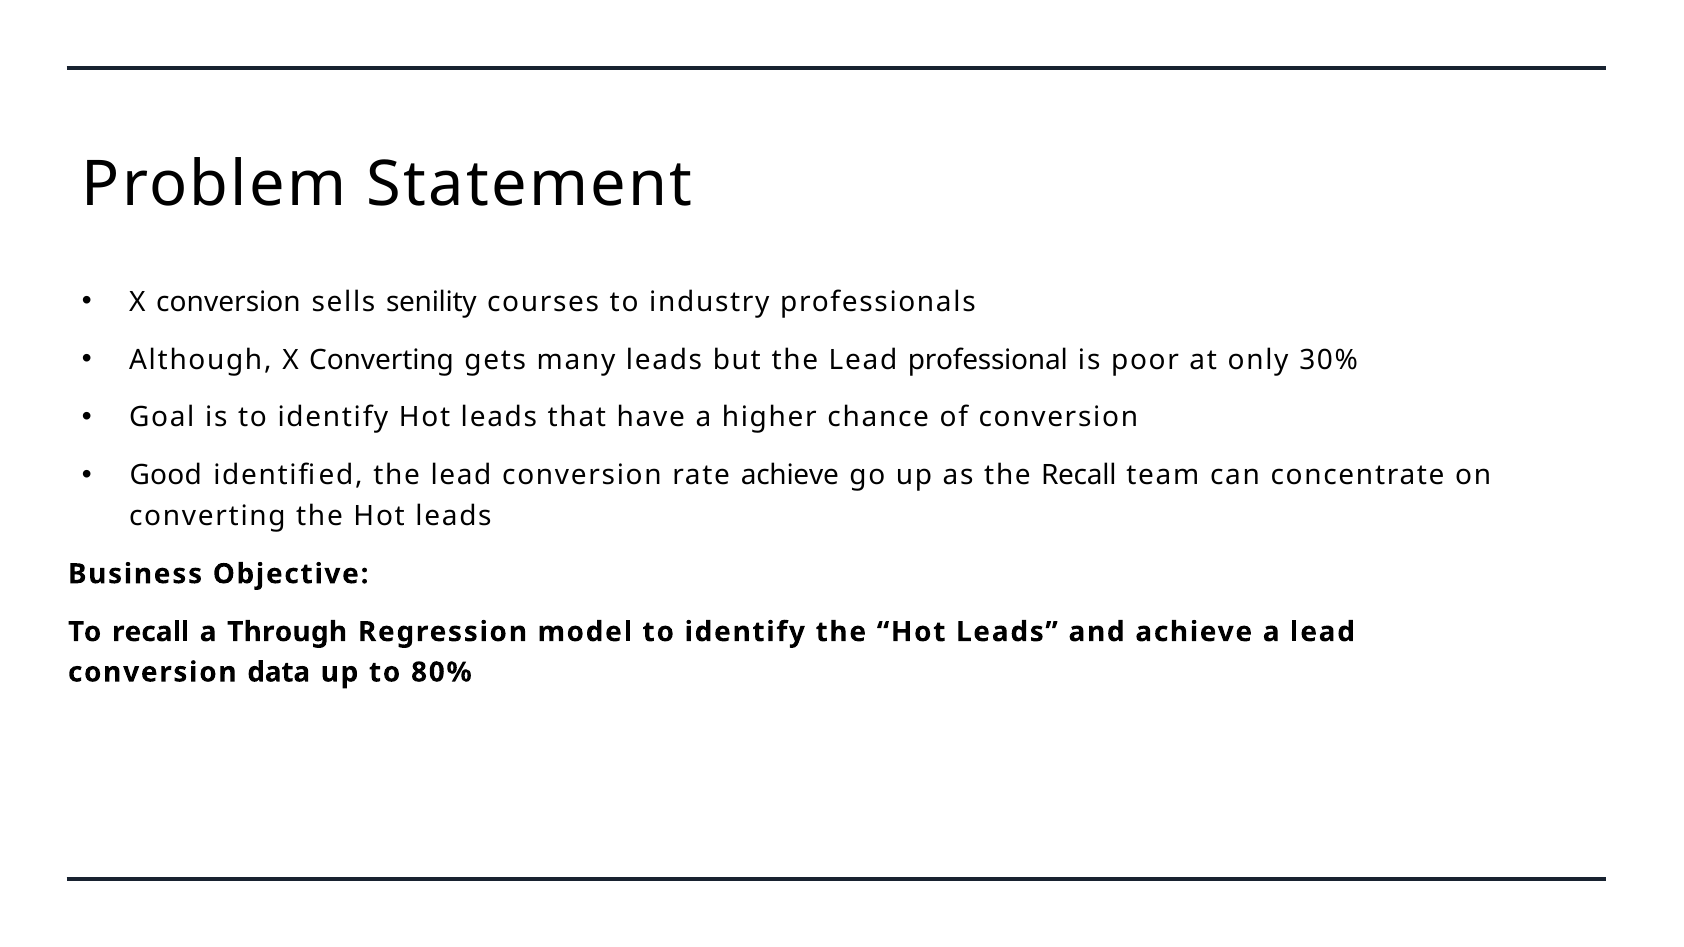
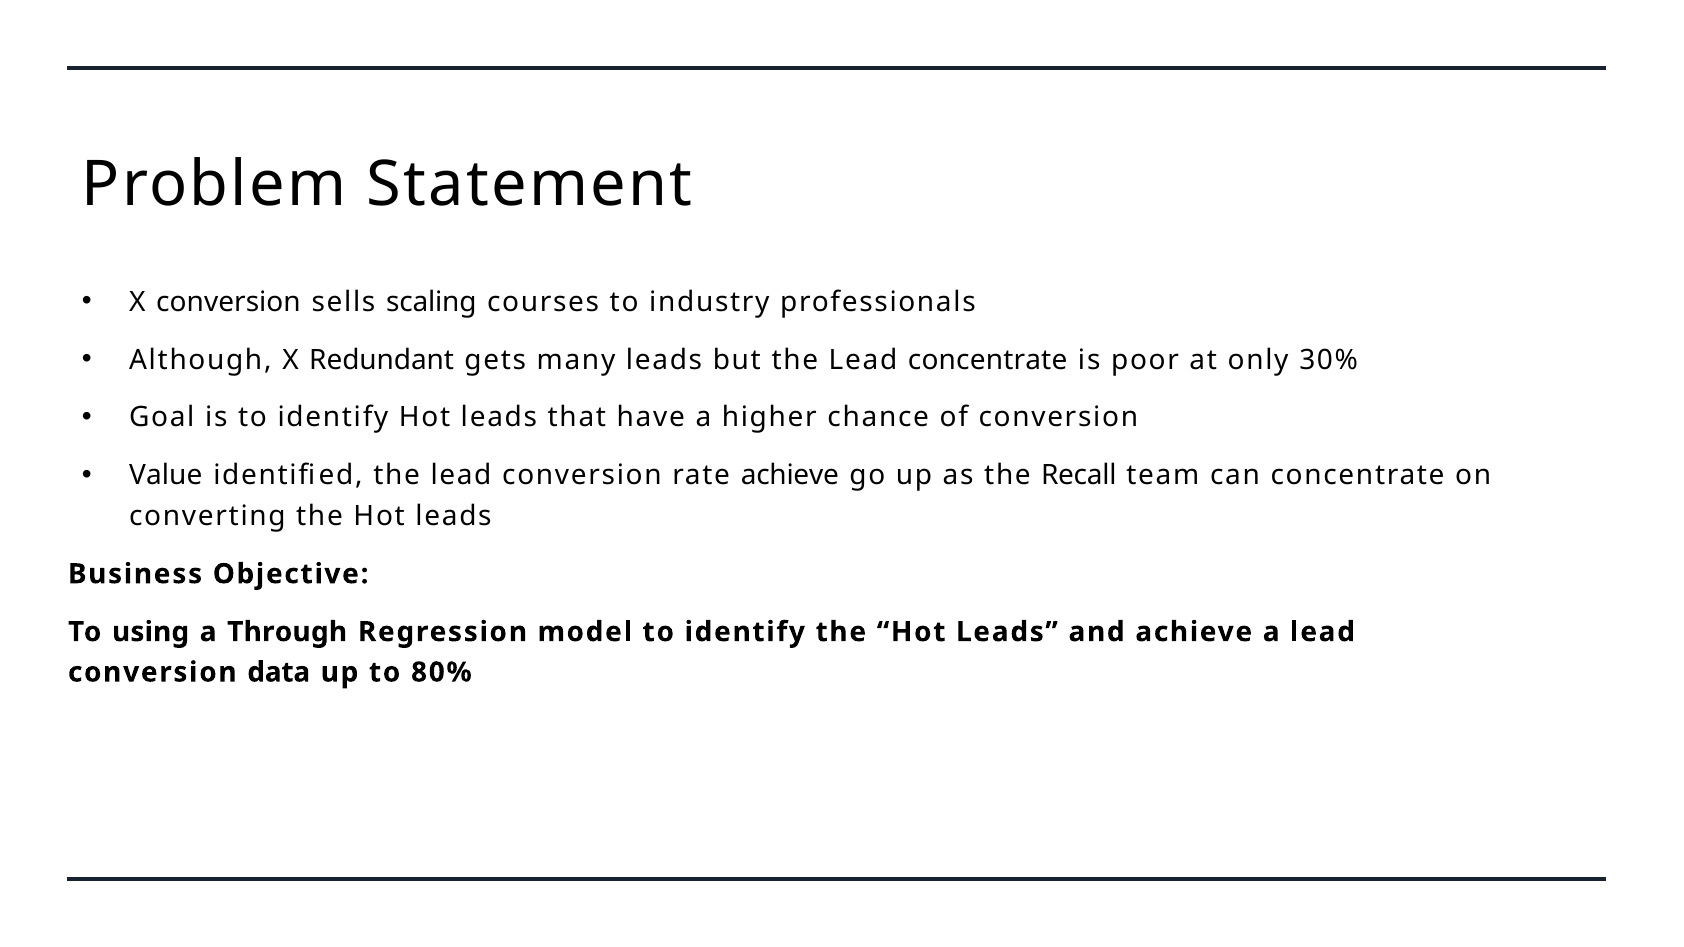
senility: senility -> scaling
X Converting: Converting -> Redundant
Lead professional: professional -> concentrate
Good: Good -> Value
To recall: recall -> using
